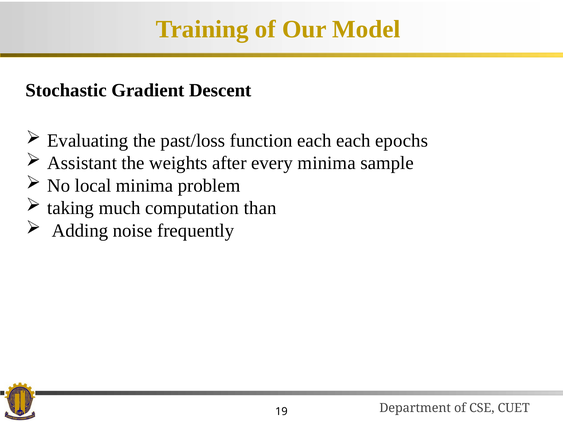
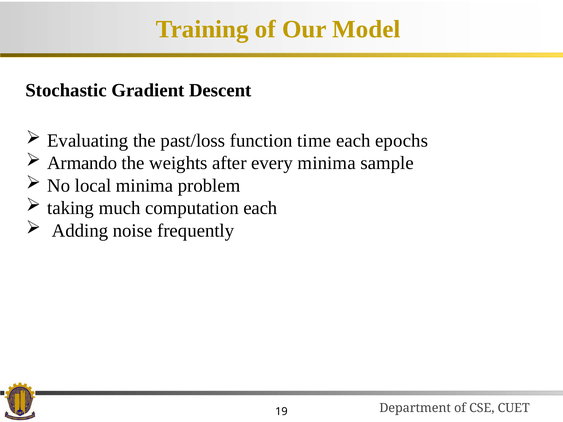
function each: each -> time
Assistant: Assistant -> Armando
computation than: than -> each
